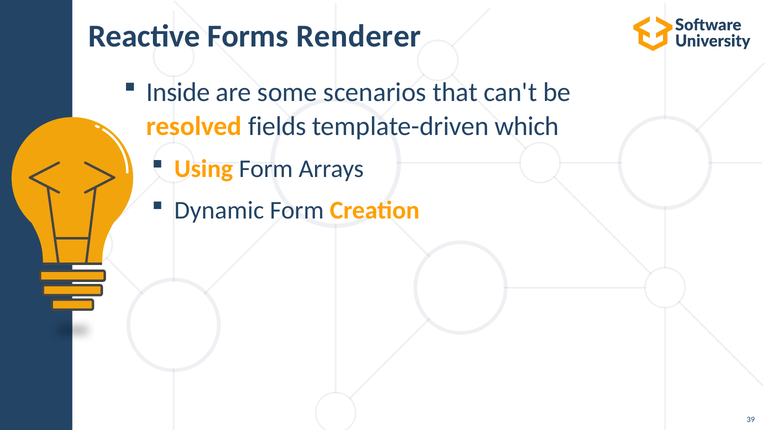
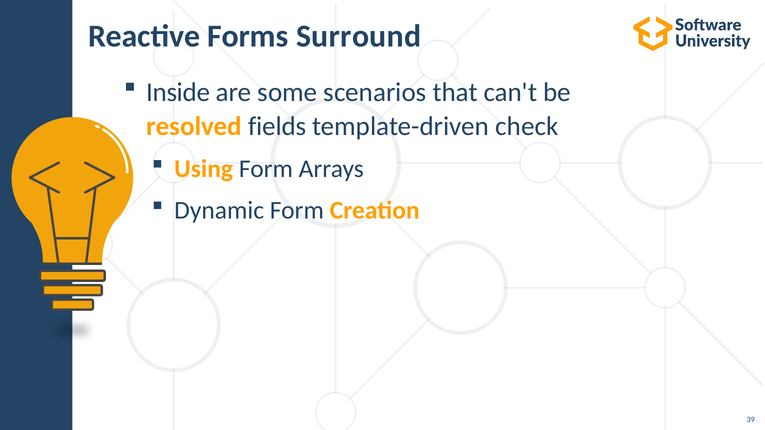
Renderer: Renderer -> Surround
which: which -> check
